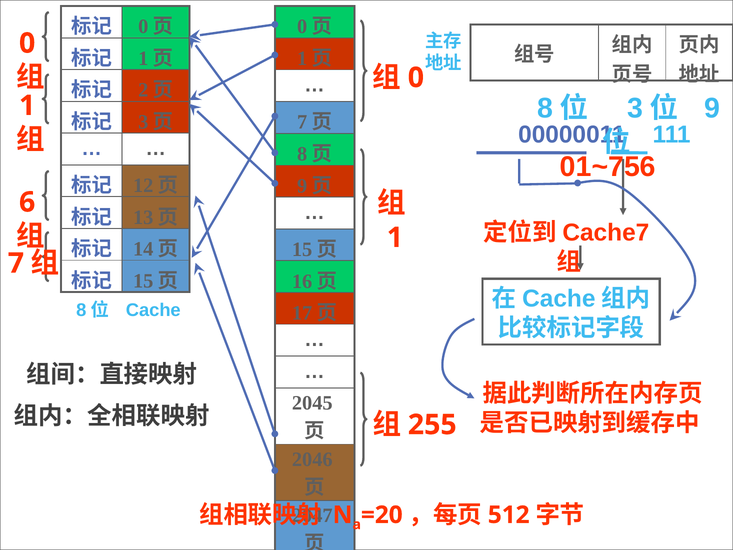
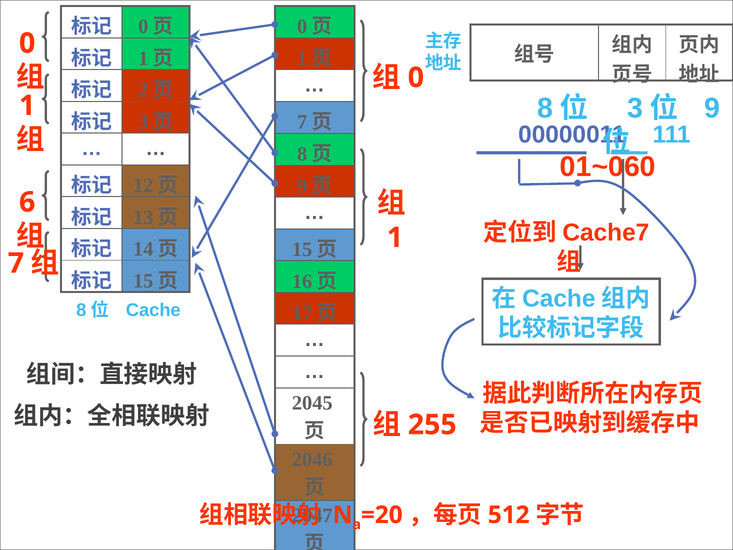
01~756: 01~756 -> 01~060
